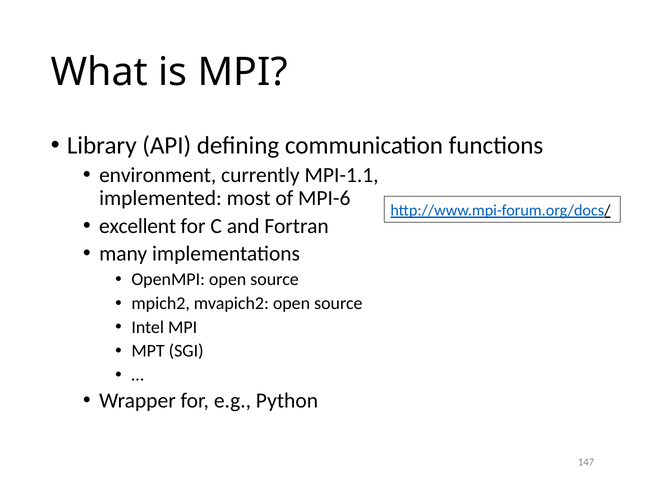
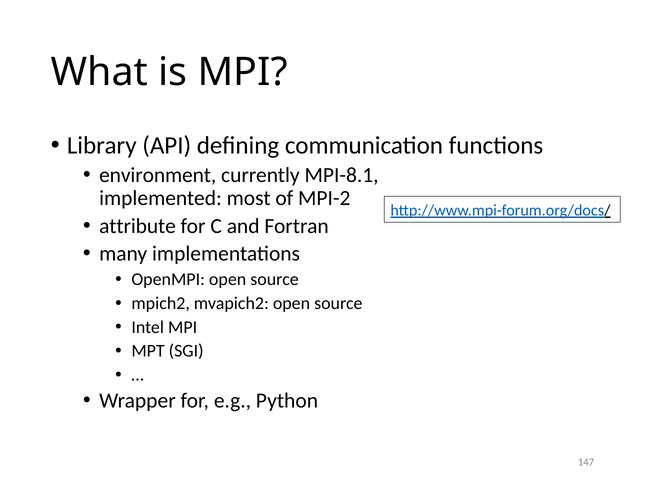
MPI-1.1: MPI-1.1 -> MPI-8.1
MPI-6: MPI-6 -> MPI-2
excellent: excellent -> attribute
